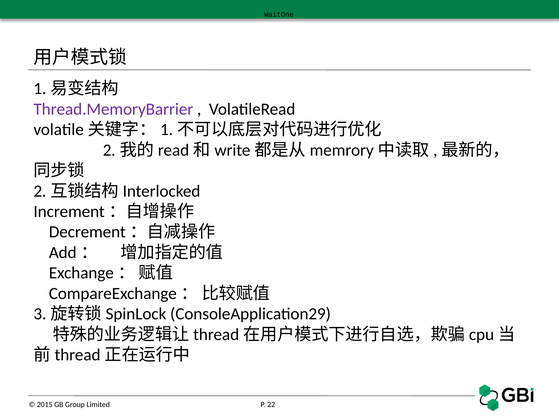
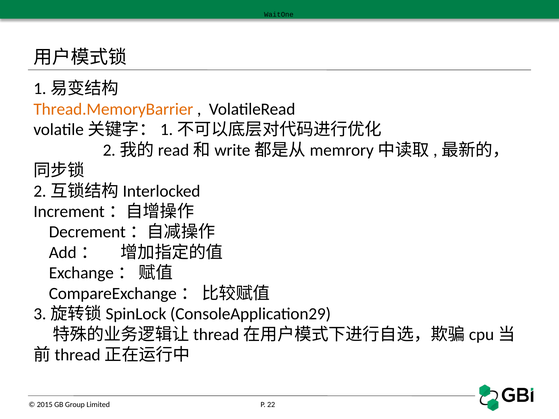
Thread.MemoryBarrier colour: purple -> orange
